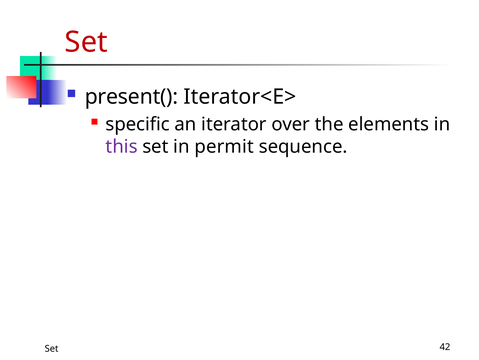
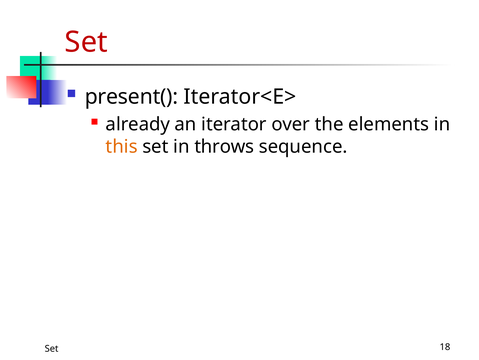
specific: specific -> already
this colour: purple -> orange
permit: permit -> throws
42: 42 -> 18
